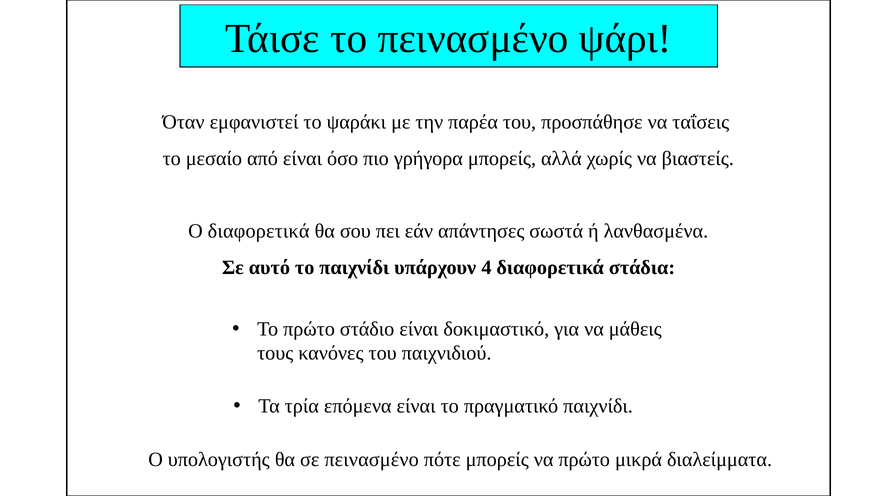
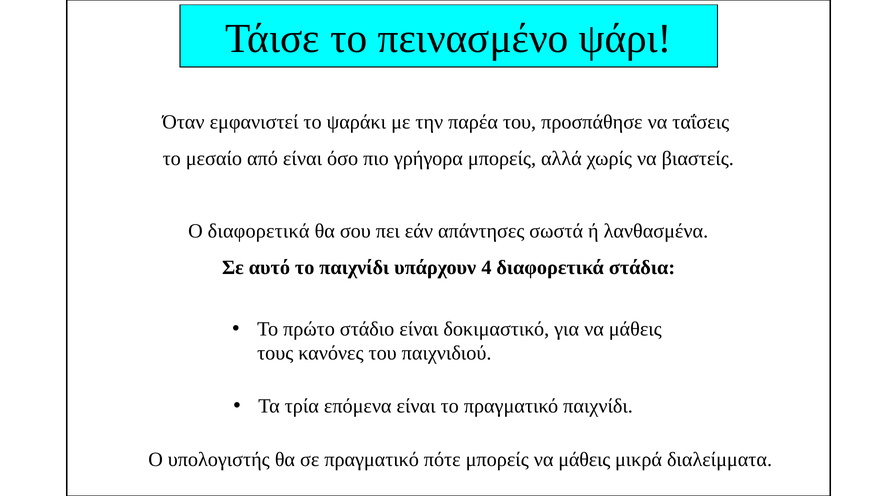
σε πεινασμένο: πεινασμένο -> πραγματικό
μπορείς να πρώτο: πρώτο -> μάθεις
